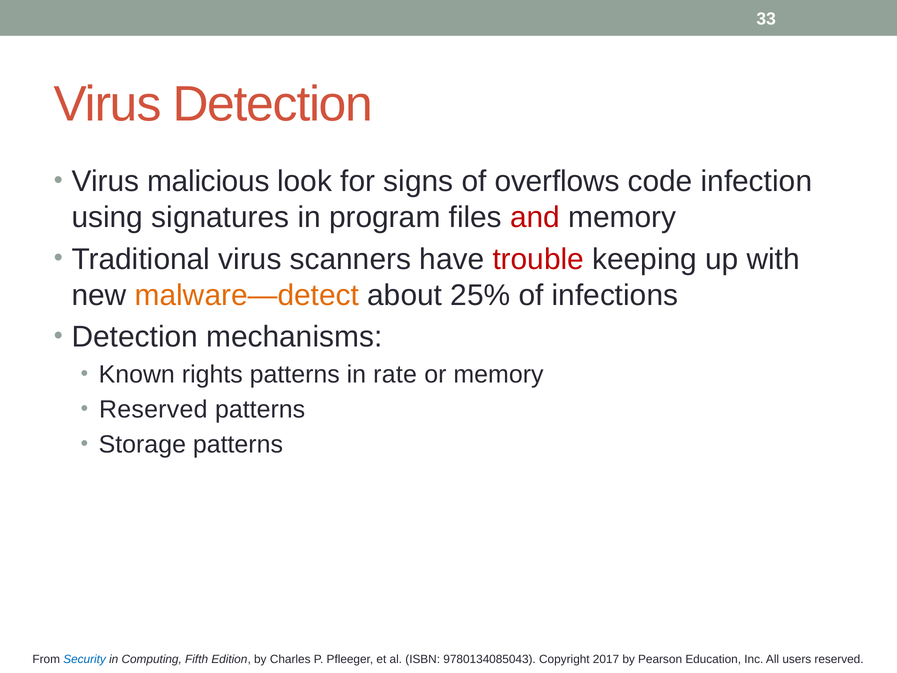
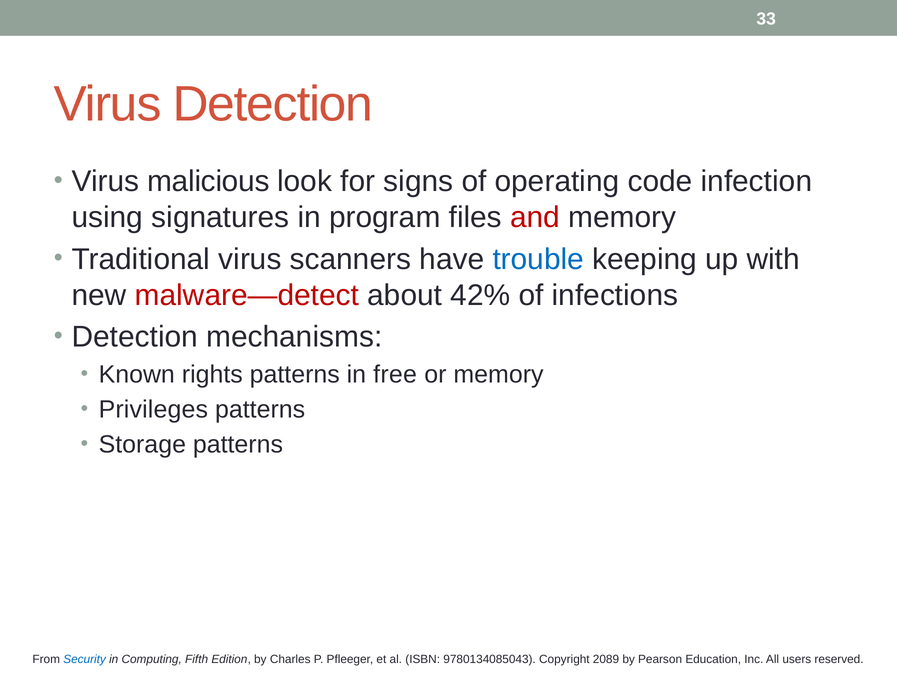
overflows: overflows -> operating
trouble colour: red -> blue
malware—detect colour: orange -> red
25%: 25% -> 42%
rate: rate -> free
Reserved at (153, 409): Reserved -> Privileges
2017: 2017 -> 2089
